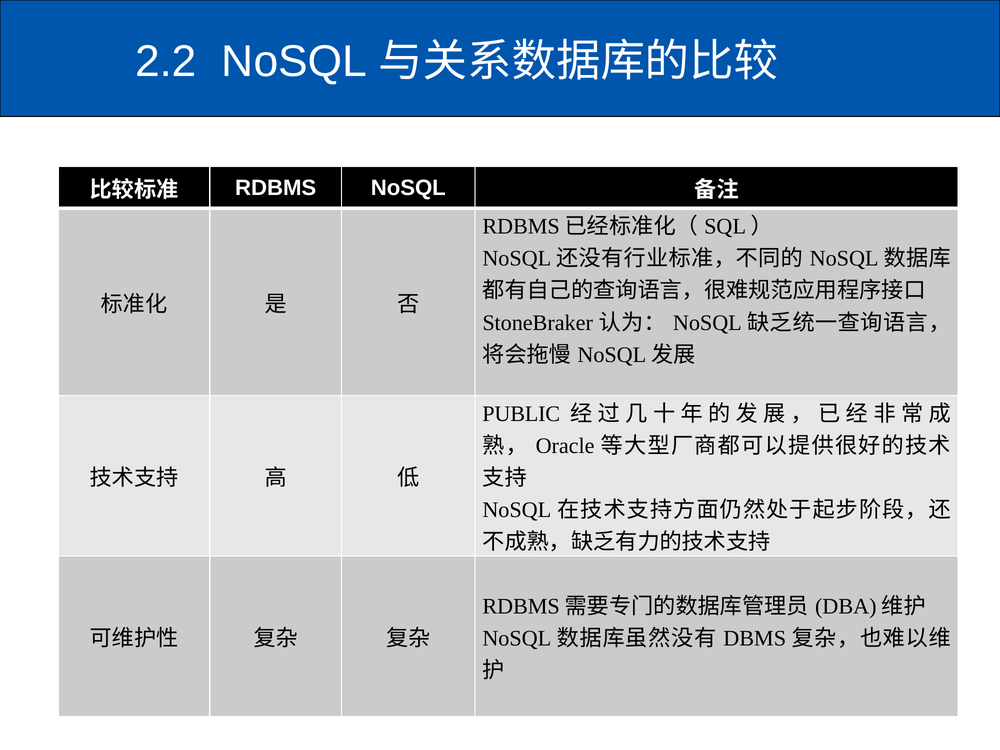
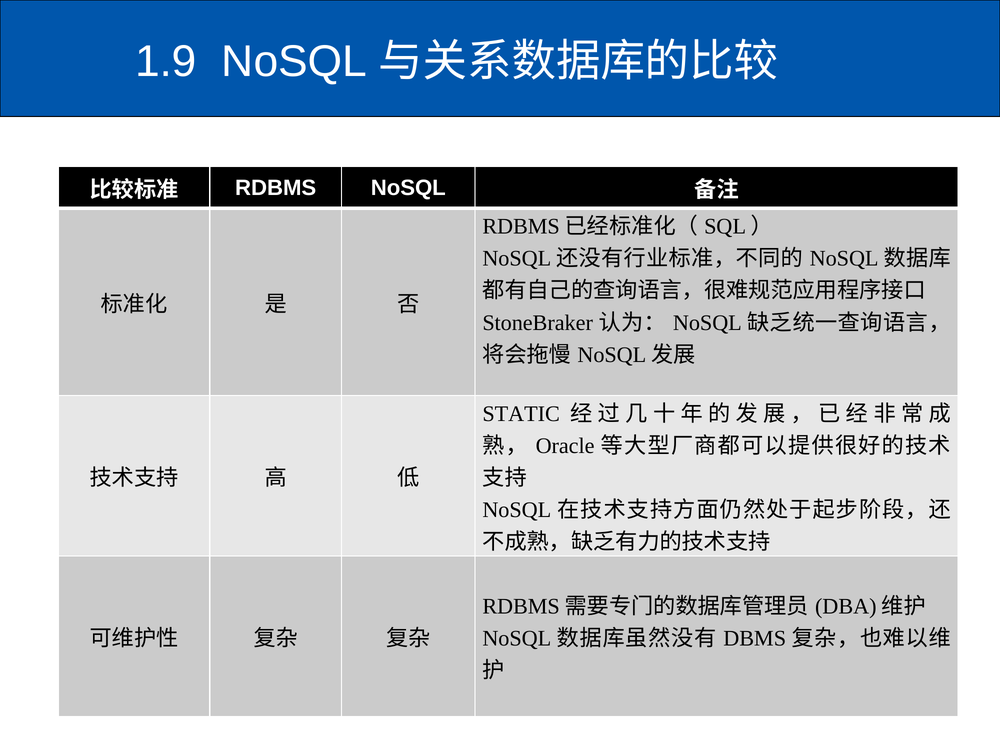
2.2: 2.2 -> 1.9
PUBLIC: PUBLIC -> STATIC
